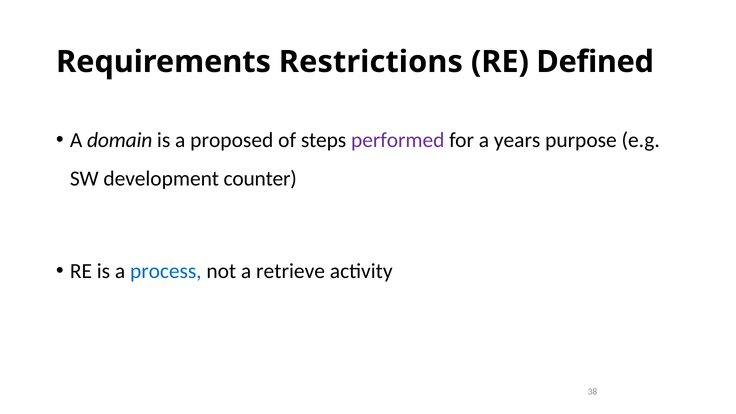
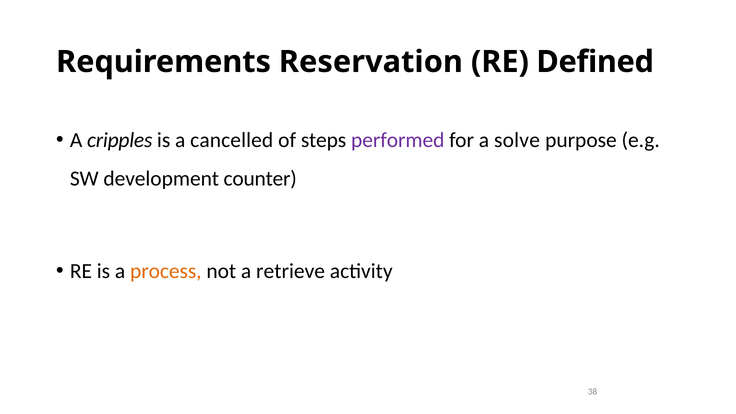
Restrictions: Restrictions -> Reservation
domain: domain -> cripples
proposed: proposed -> cancelled
years: years -> solve
process colour: blue -> orange
